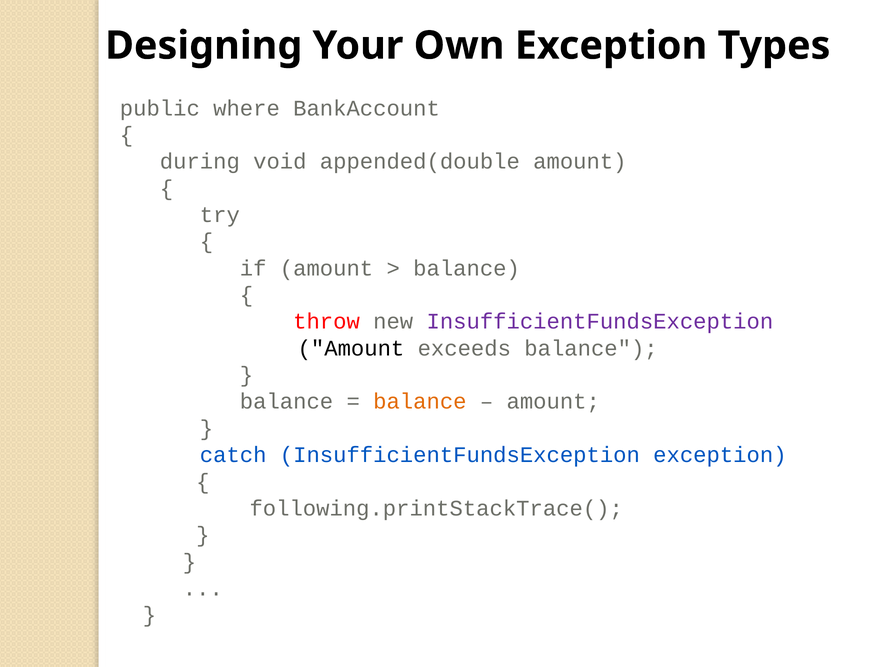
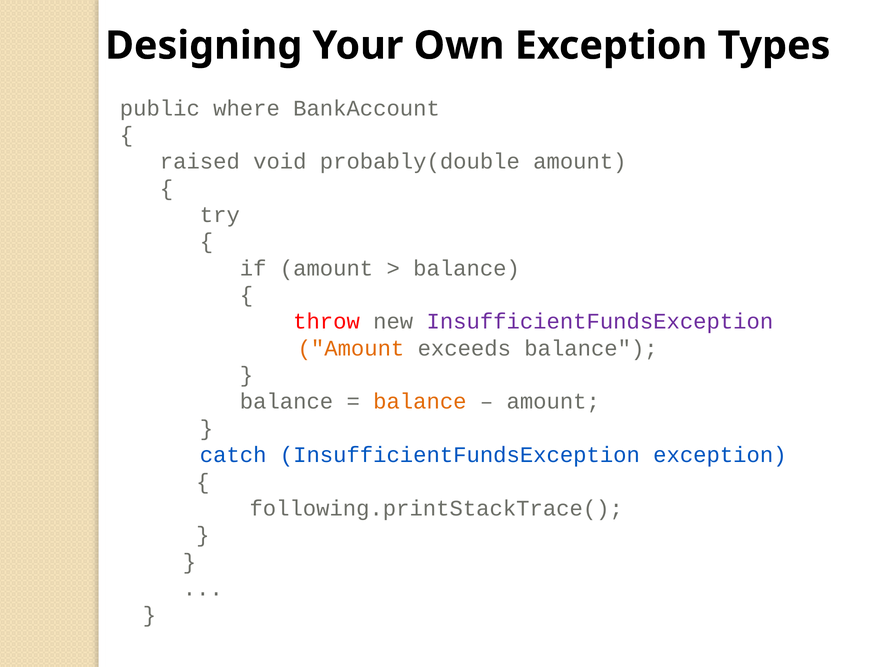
during: during -> raised
appended(double: appended(double -> probably(double
Amount at (351, 348) colour: black -> orange
